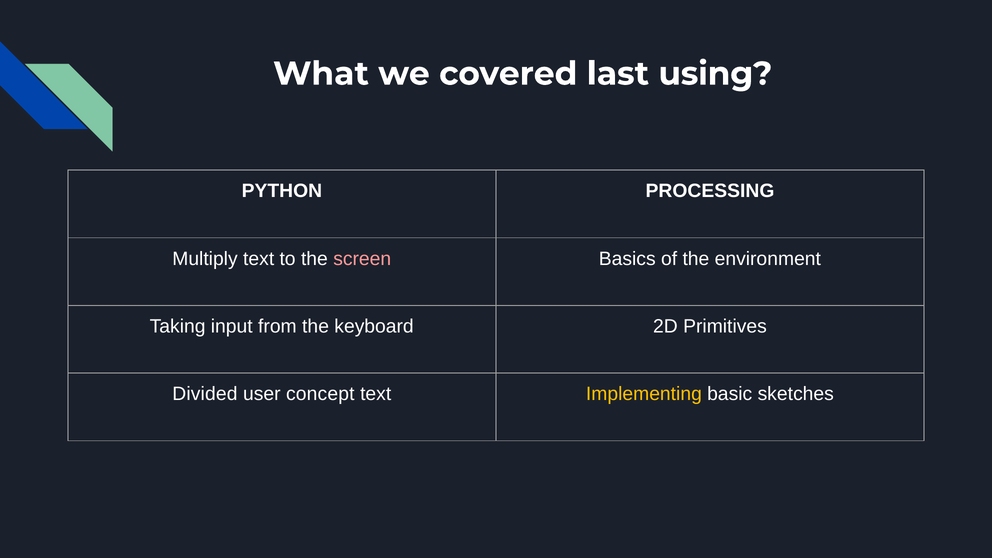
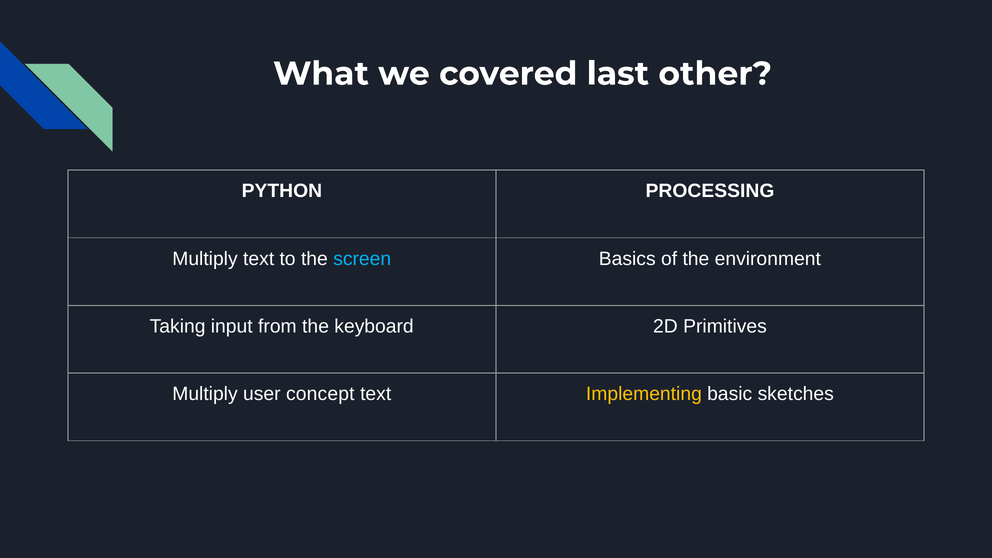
using: using -> other
screen colour: pink -> light blue
Divided at (205, 394): Divided -> Multiply
